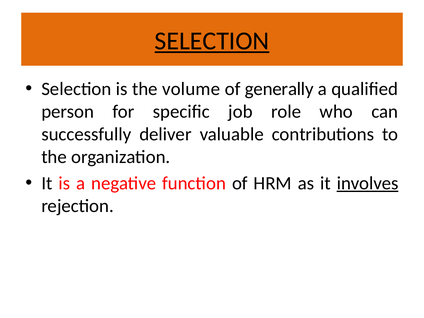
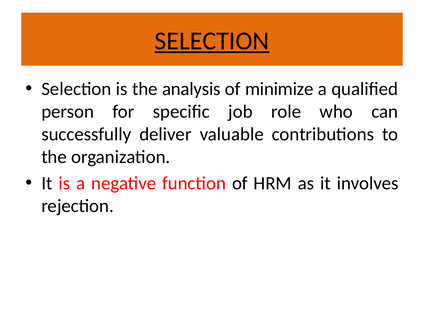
volume: volume -> analysis
generally: generally -> minimize
involves underline: present -> none
